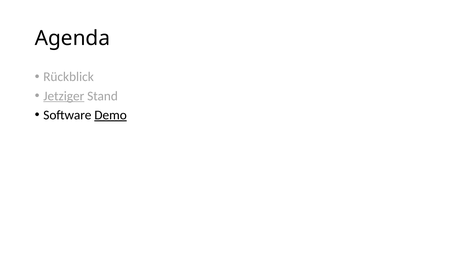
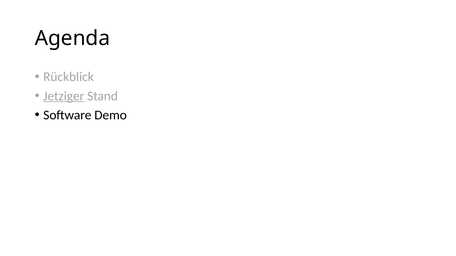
Demo underline: present -> none
